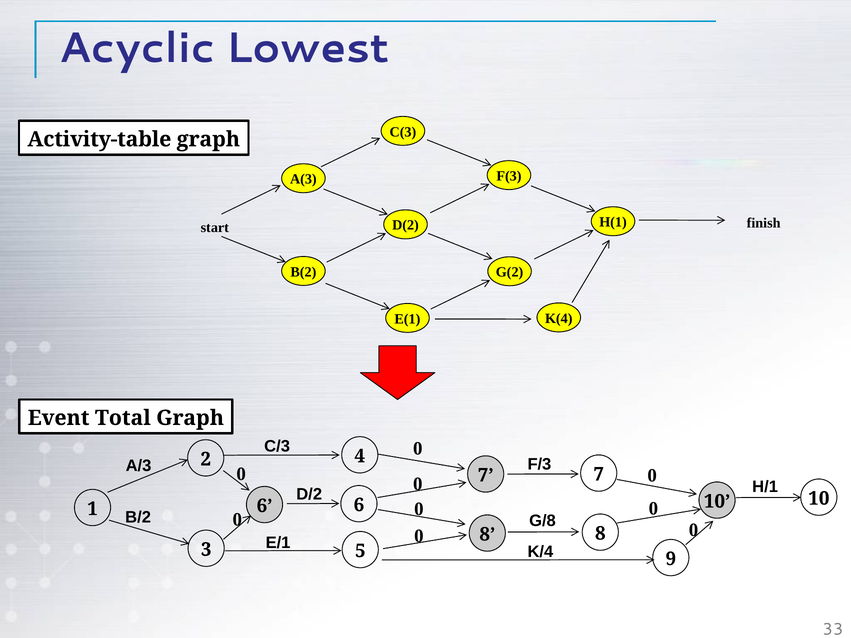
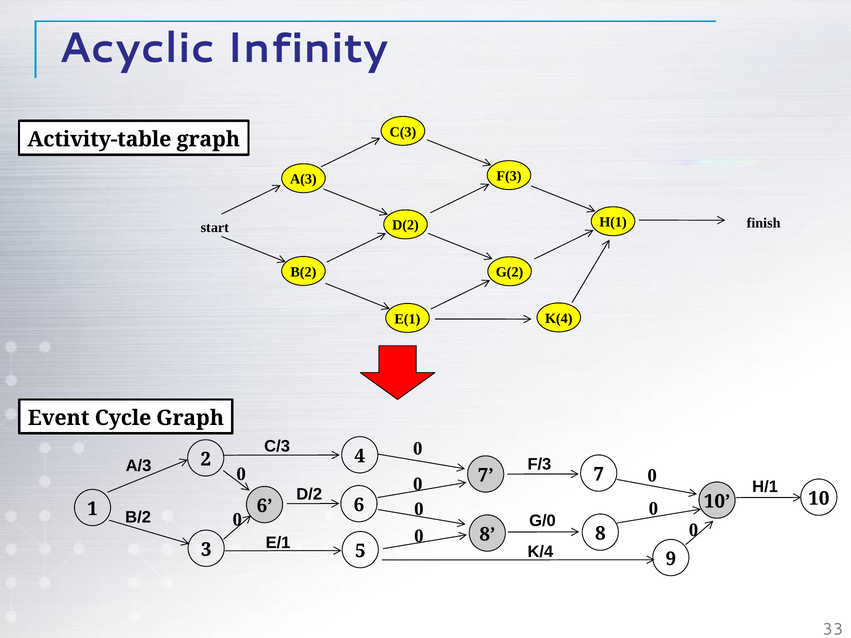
Lowest: Lowest -> Infinity
Total: Total -> Cycle
G/8: G/8 -> G/0
